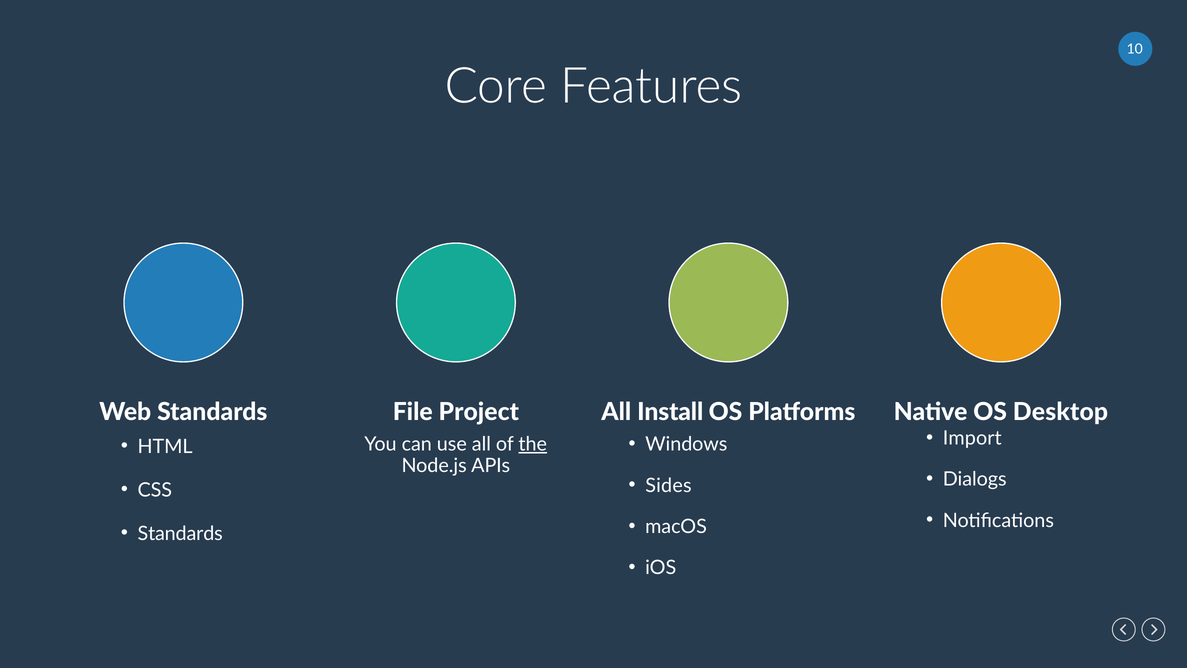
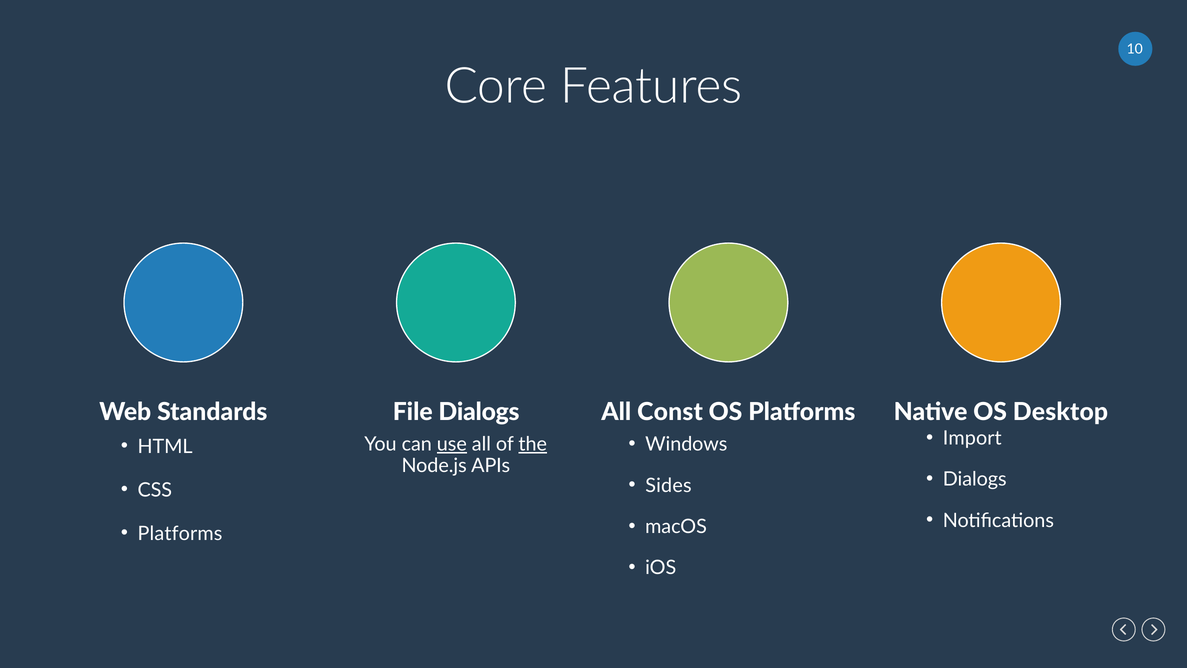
File Project: Project -> Dialogs
Install: Install -> Const
use underline: none -> present
Standards at (180, 533): Standards -> Platforms
